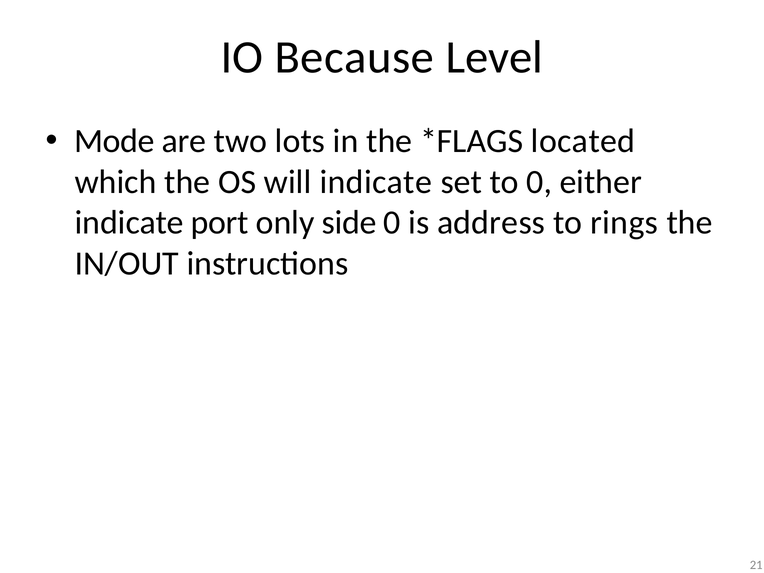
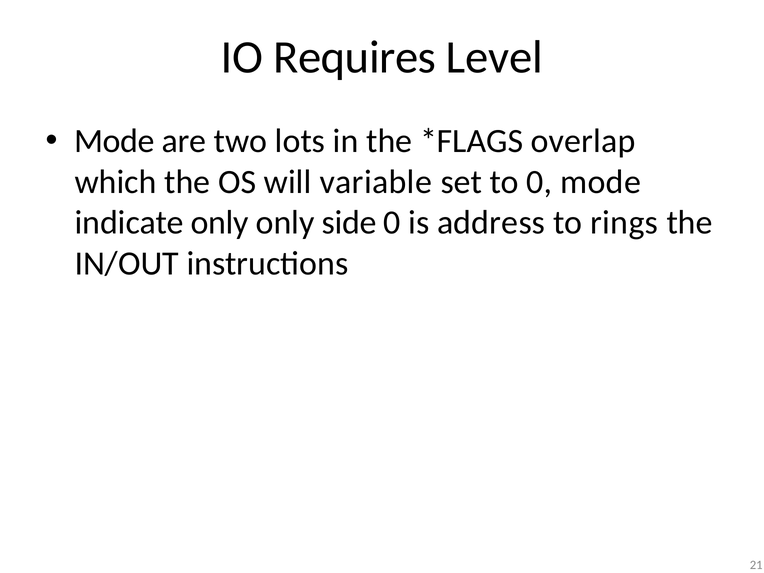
Because: Because -> Requires
located: located -> overlap
will indicate: indicate -> variable
0 either: either -> mode
indicate port: port -> only
